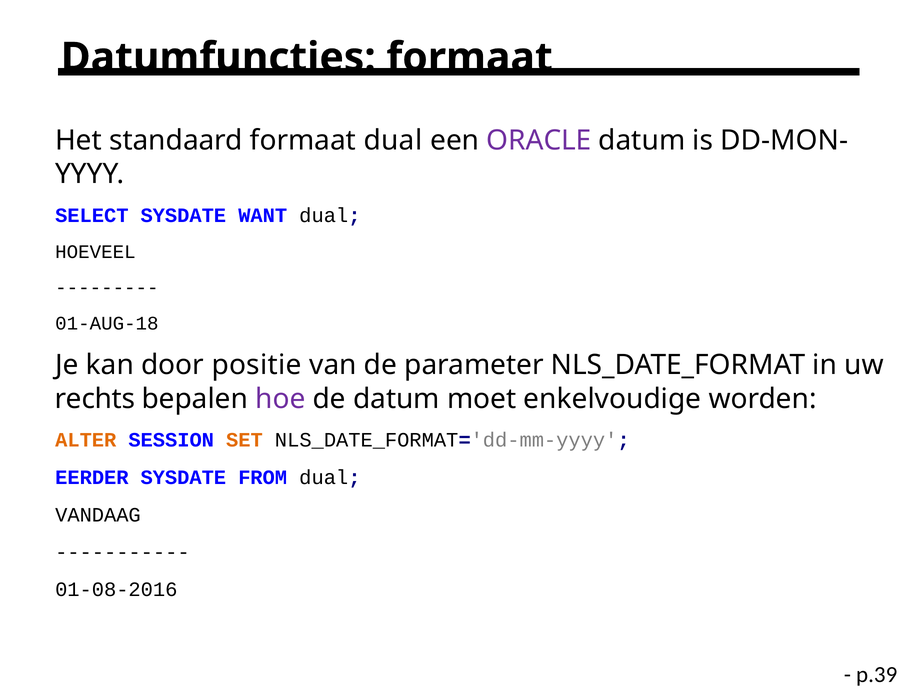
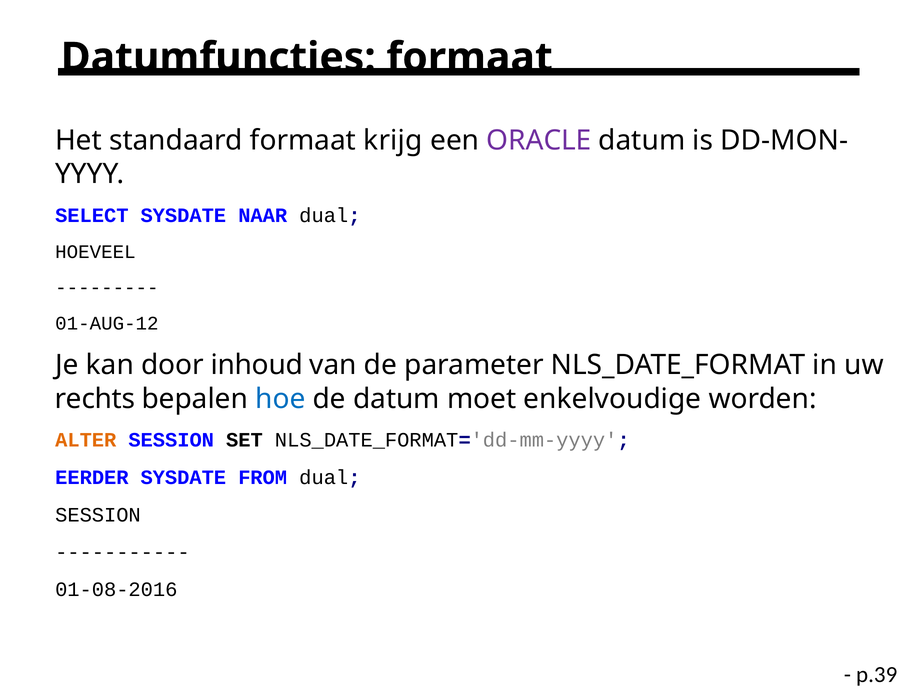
formaat dual: dual -> krijg
WANT: WANT -> NAAR
01-AUG-18: 01-AUG-18 -> 01-AUG-12
positie: positie -> inhoud
hoe colour: purple -> blue
SET colour: orange -> black
VANDAAG at (98, 515): VANDAAG -> SESSION
